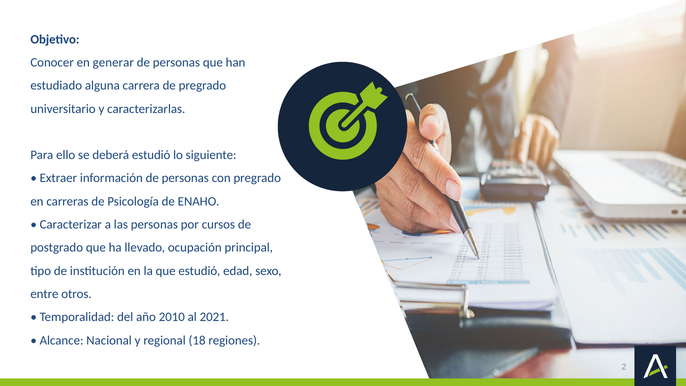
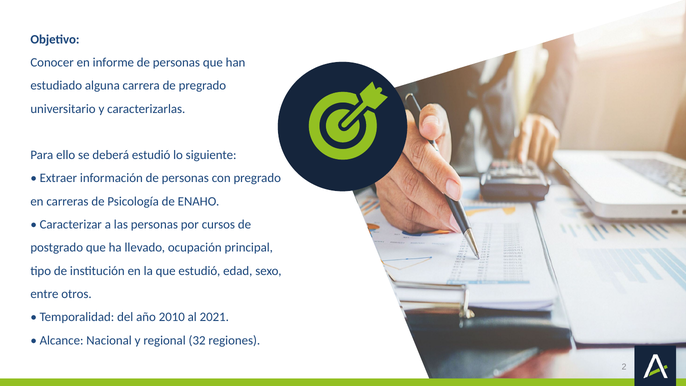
generar: generar -> informe
18: 18 -> 32
